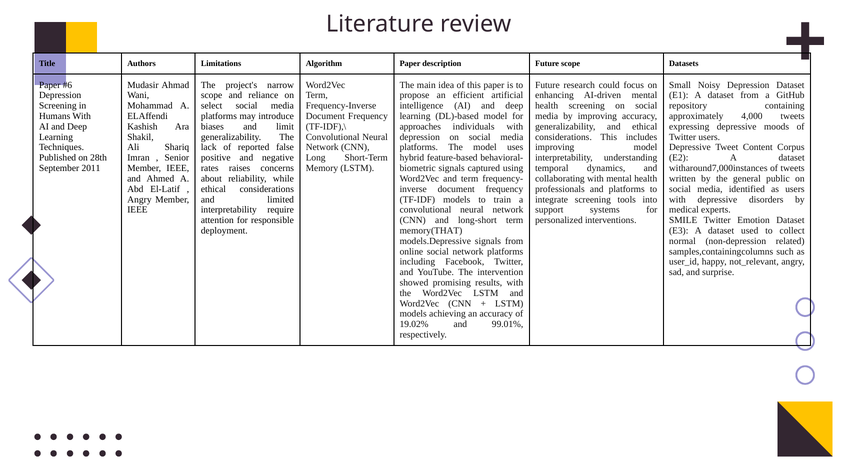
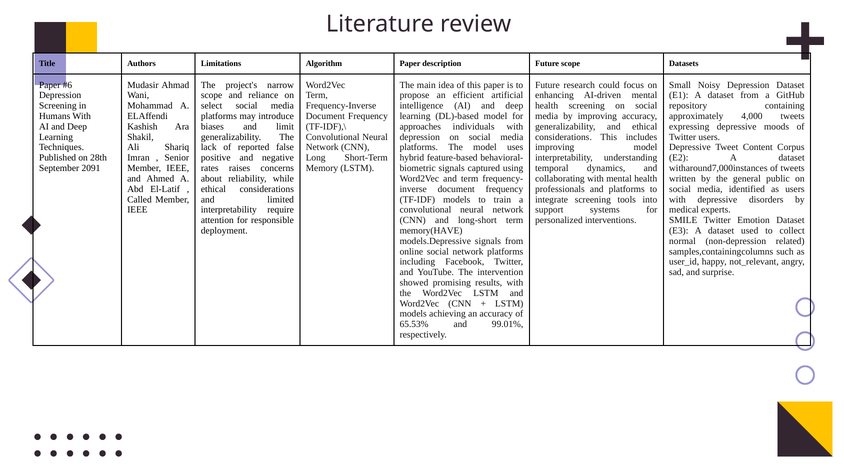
2011: 2011 -> 2091
Angry at (139, 199): Angry -> Called
memory(THAT: memory(THAT -> memory(HAVE
19.02%: 19.02% -> 65.53%
